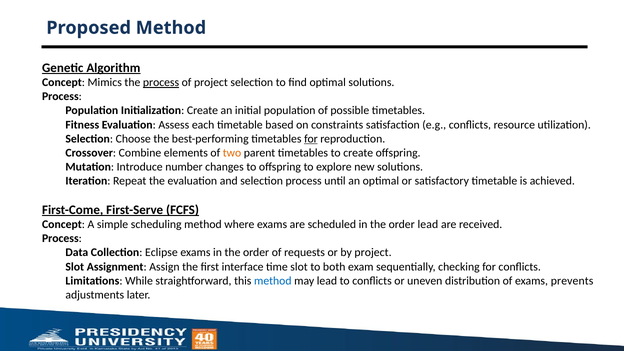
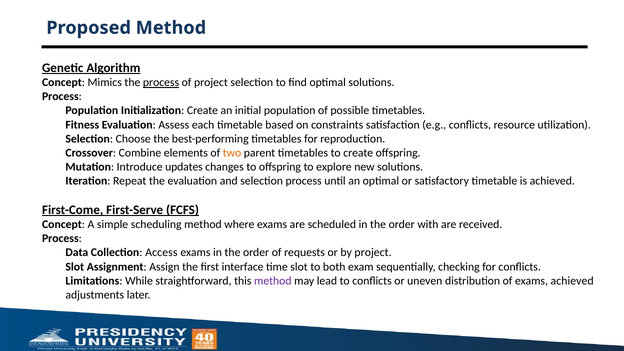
for at (311, 139) underline: present -> none
number: number -> updates
order lead: lead -> with
Eclipse: Eclipse -> Access
method at (273, 281) colour: blue -> purple
exams prevents: prevents -> achieved
